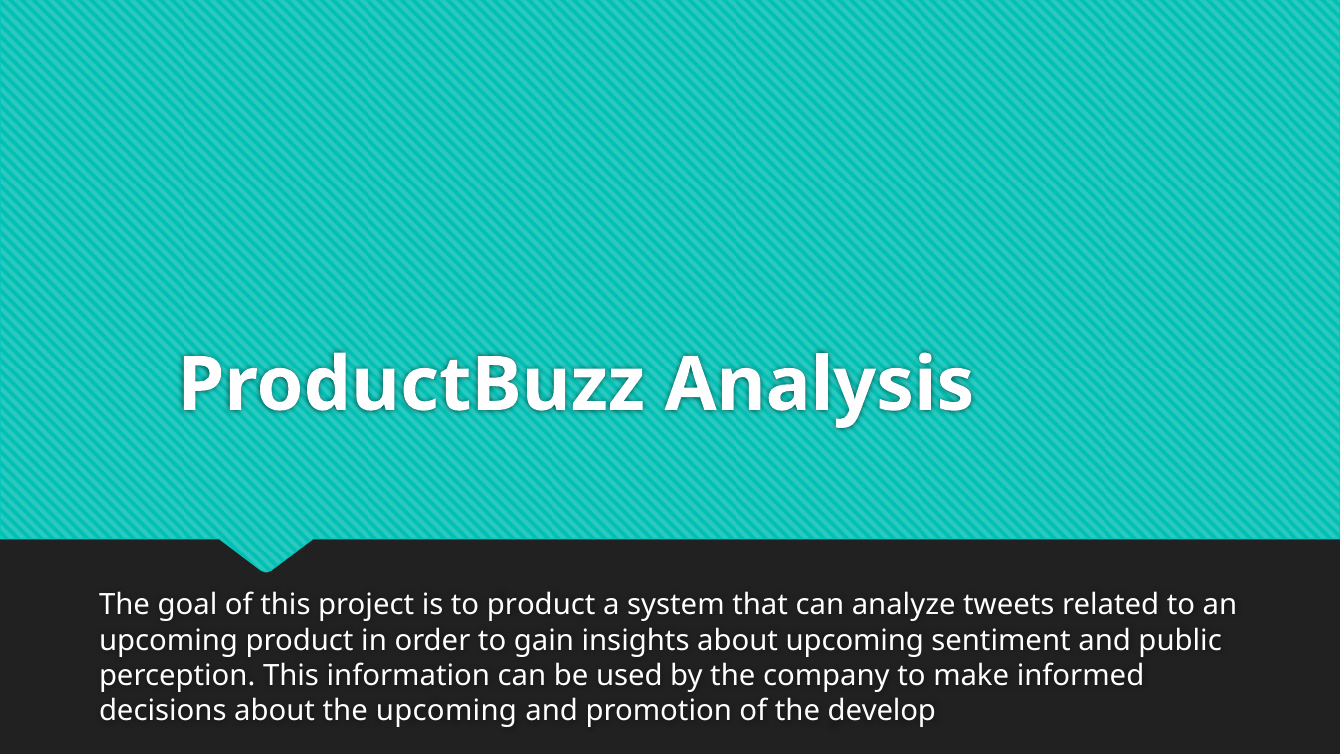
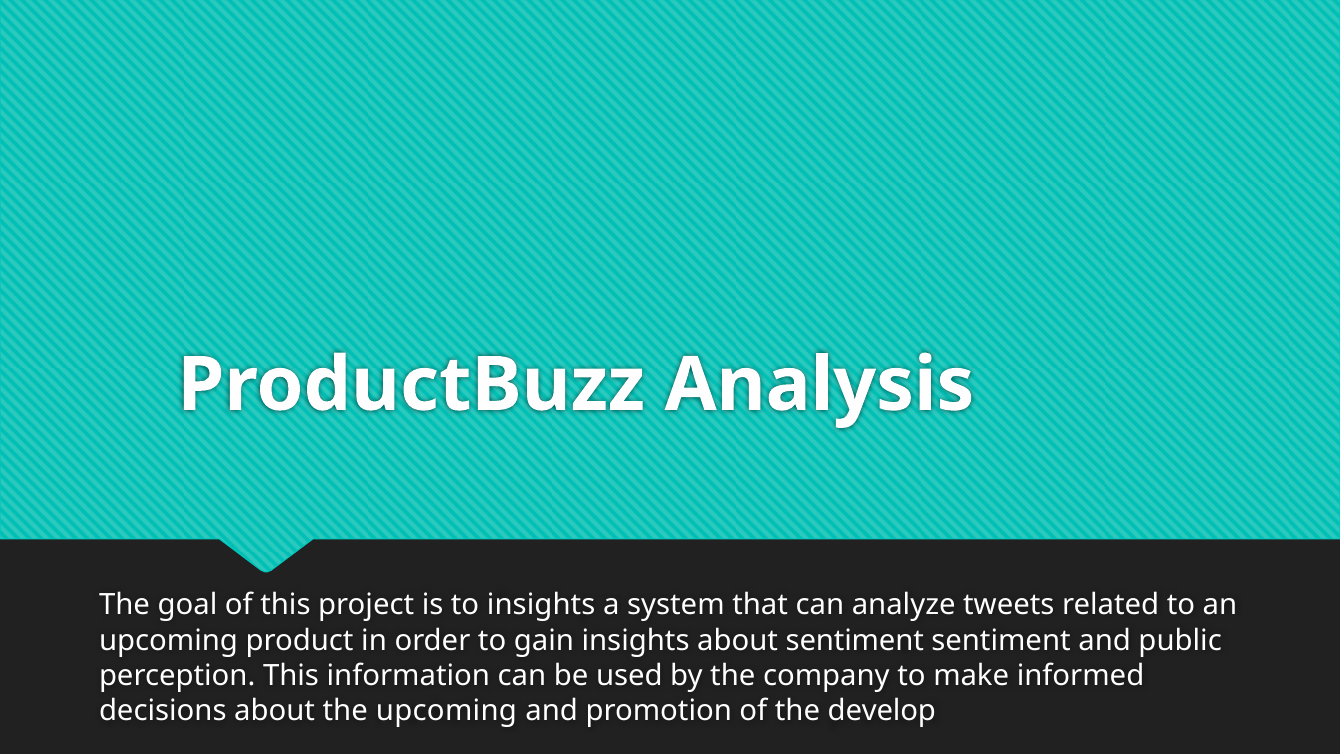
to product: product -> insights
about upcoming: upcoming -> sentiment
